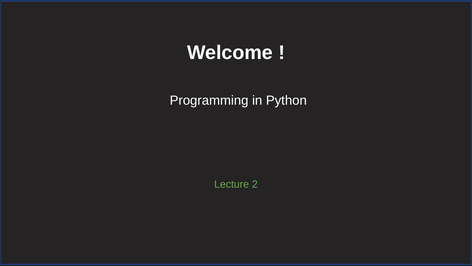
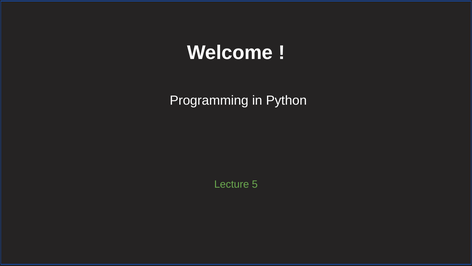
2: 2 -> 5
